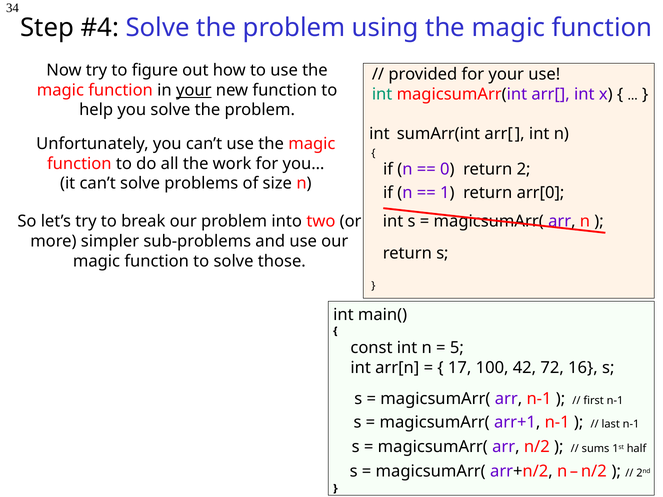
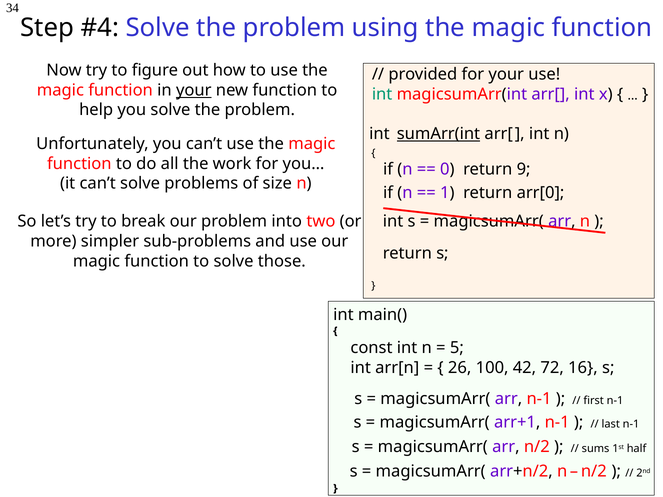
sumArr(int underline: none -> present
2: 2 -> 9
17: 17 -> 26
